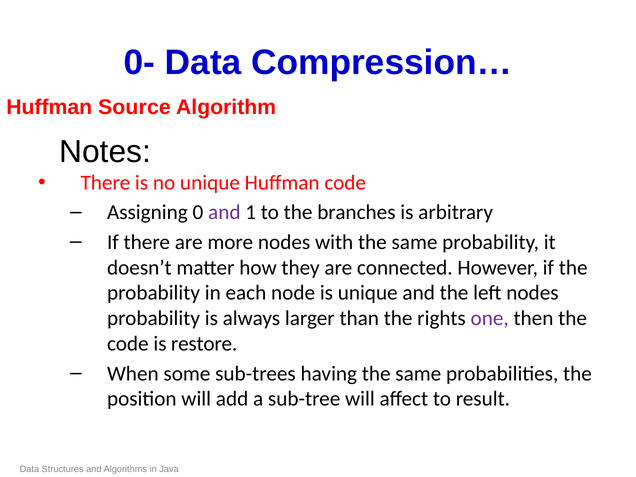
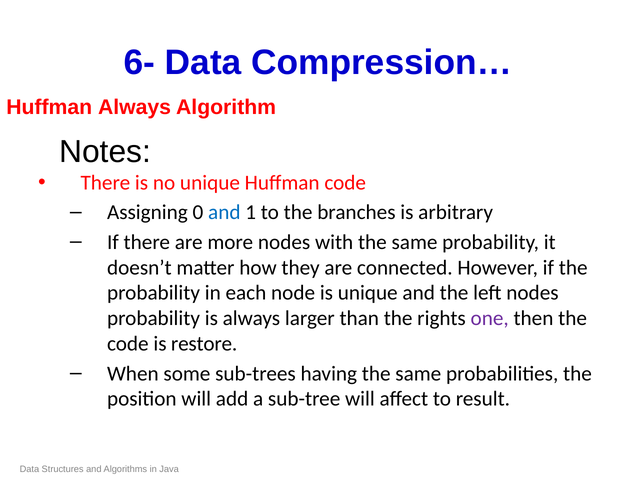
0-: 0- -> 6-
Huffman Source: Source -> Always
and at (224, 212) colour: purple -> blue
